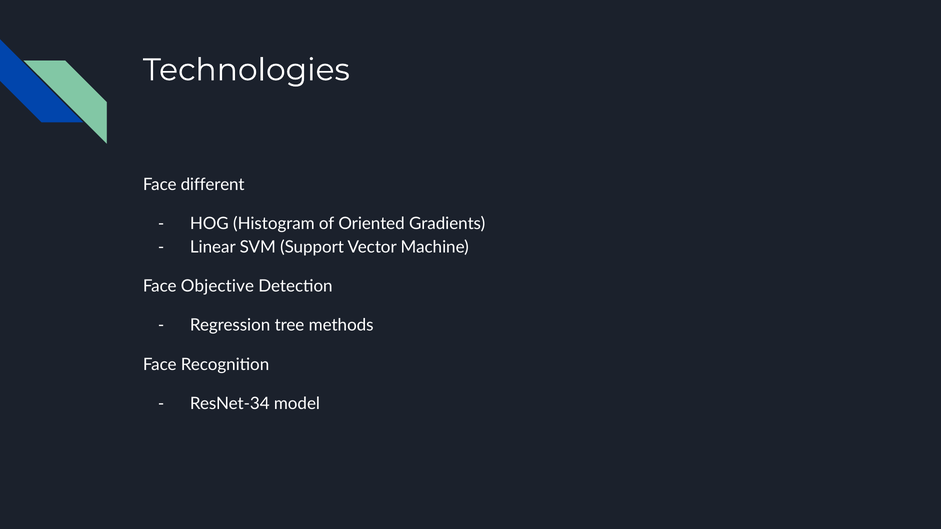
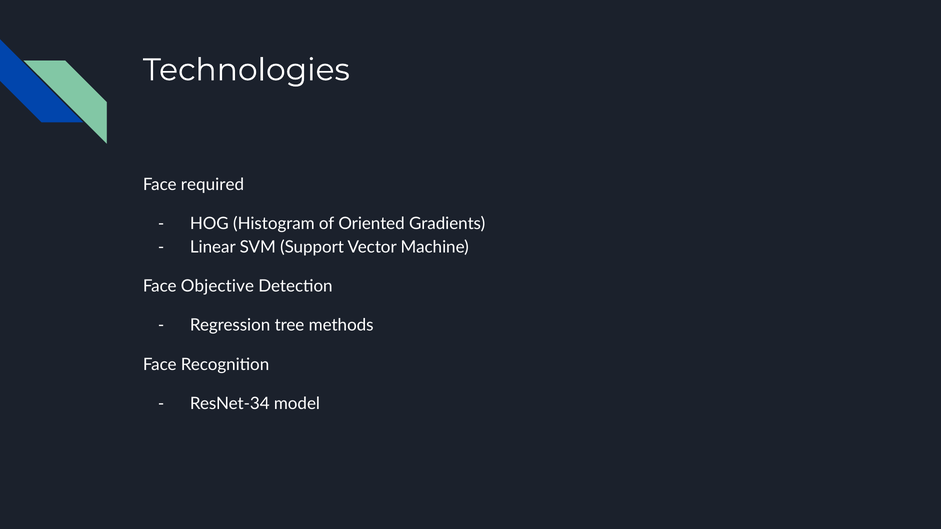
different: different -> required
